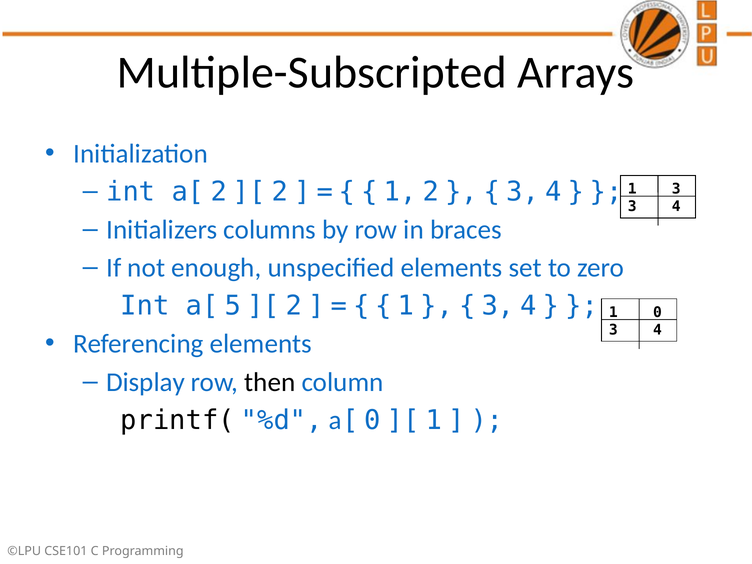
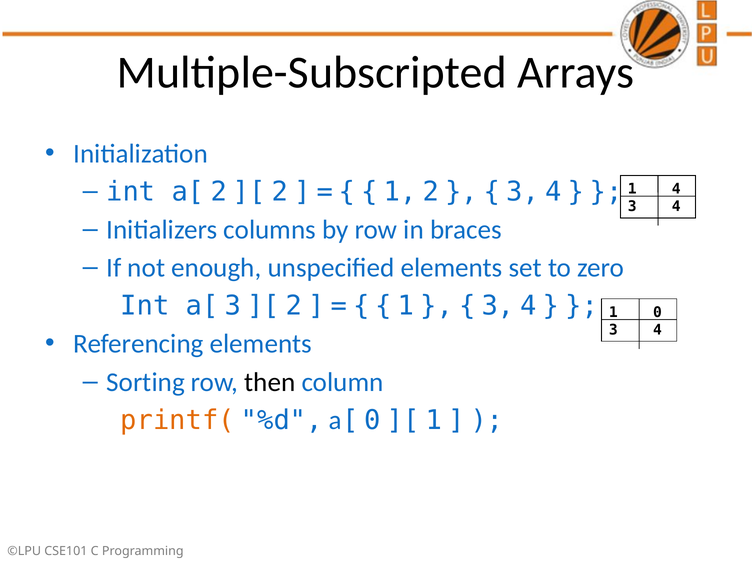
1 3: 3 -> 4
a[ 5: 5 -> 3
Display: Display -> Sorting
printf( colour: black -> orange
